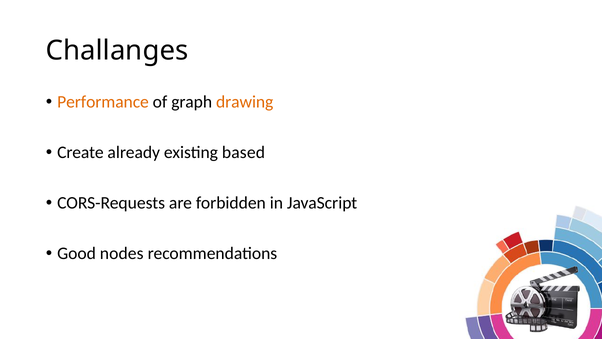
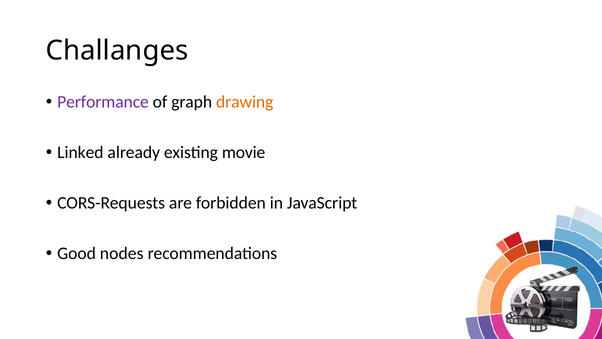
Performance colour: orange -> purple
Create: Create -> Linked
based: based -> movie
